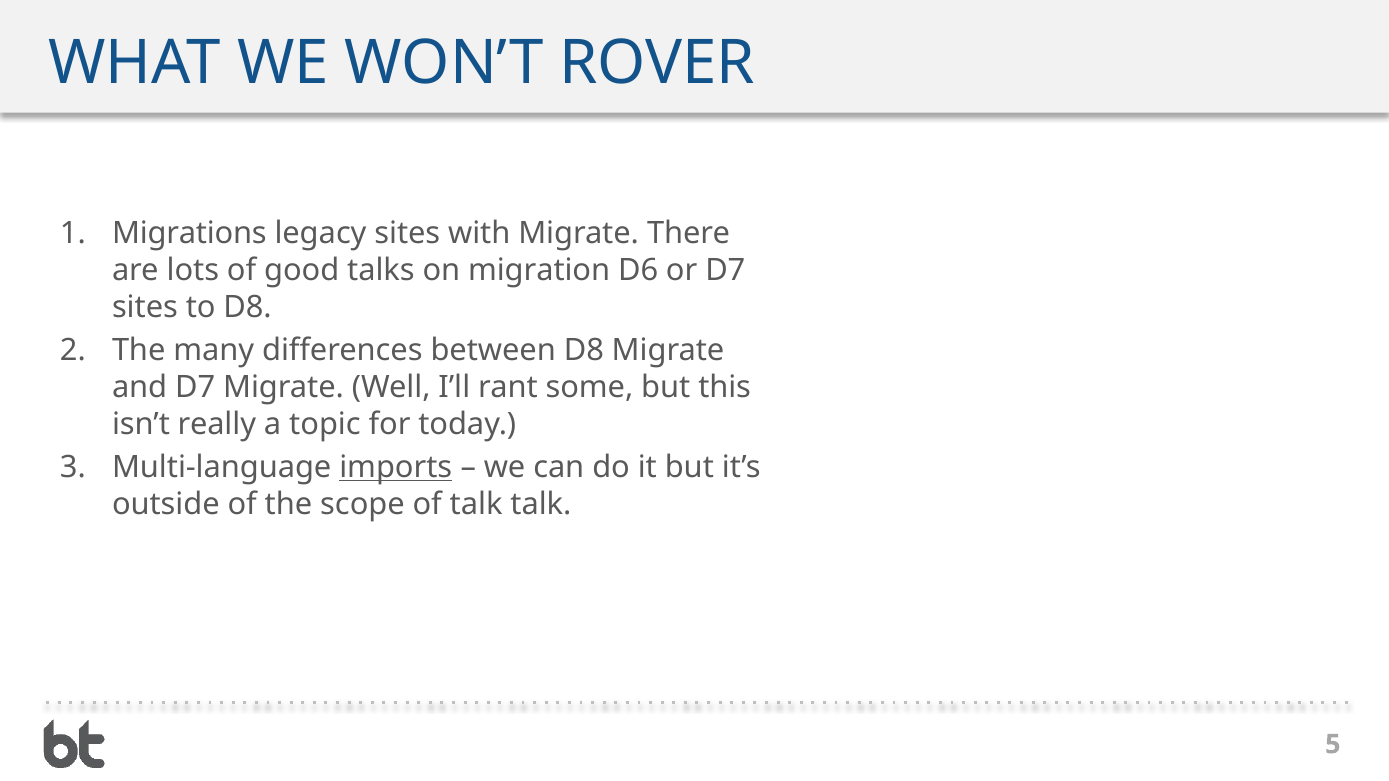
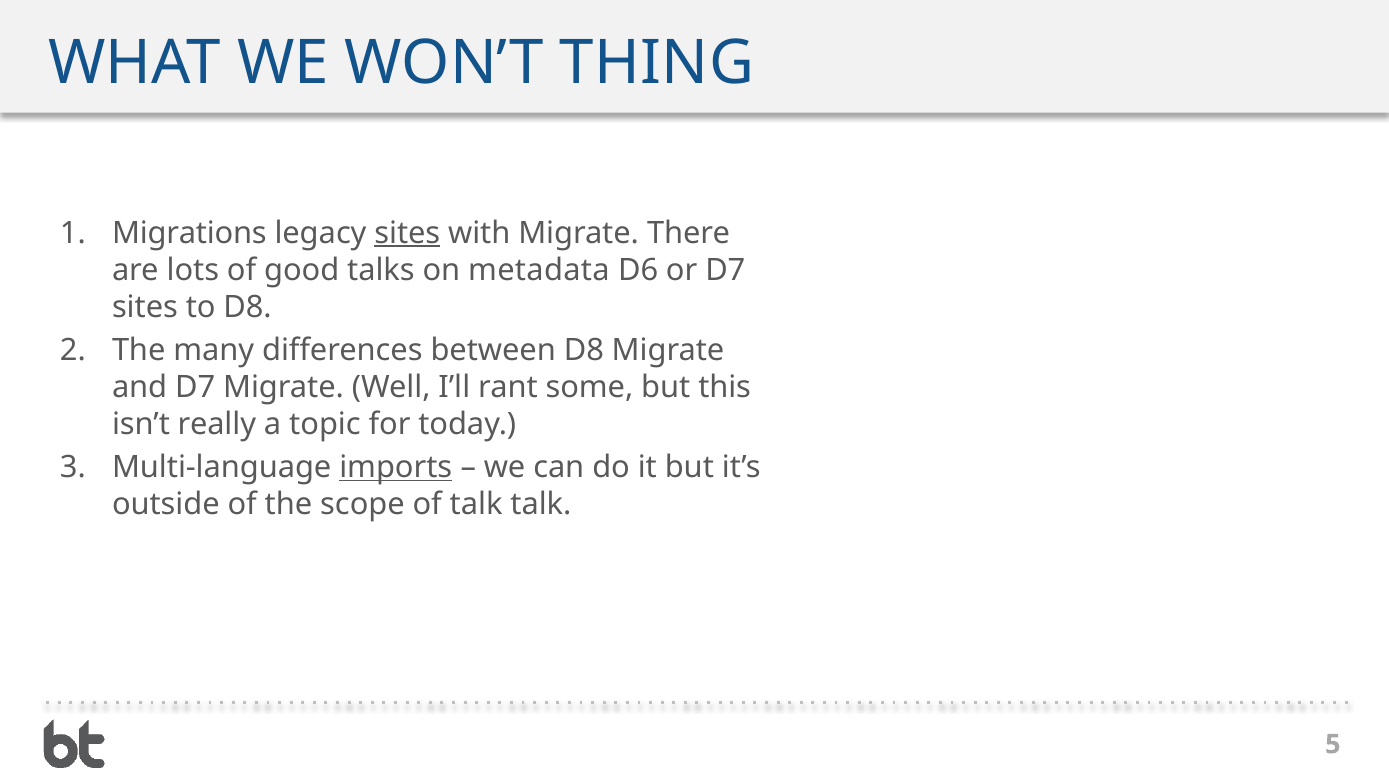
ROVER: ROVER -> THING
sites at (407, 233) underline: none -> present
migration: migration -> metadata
